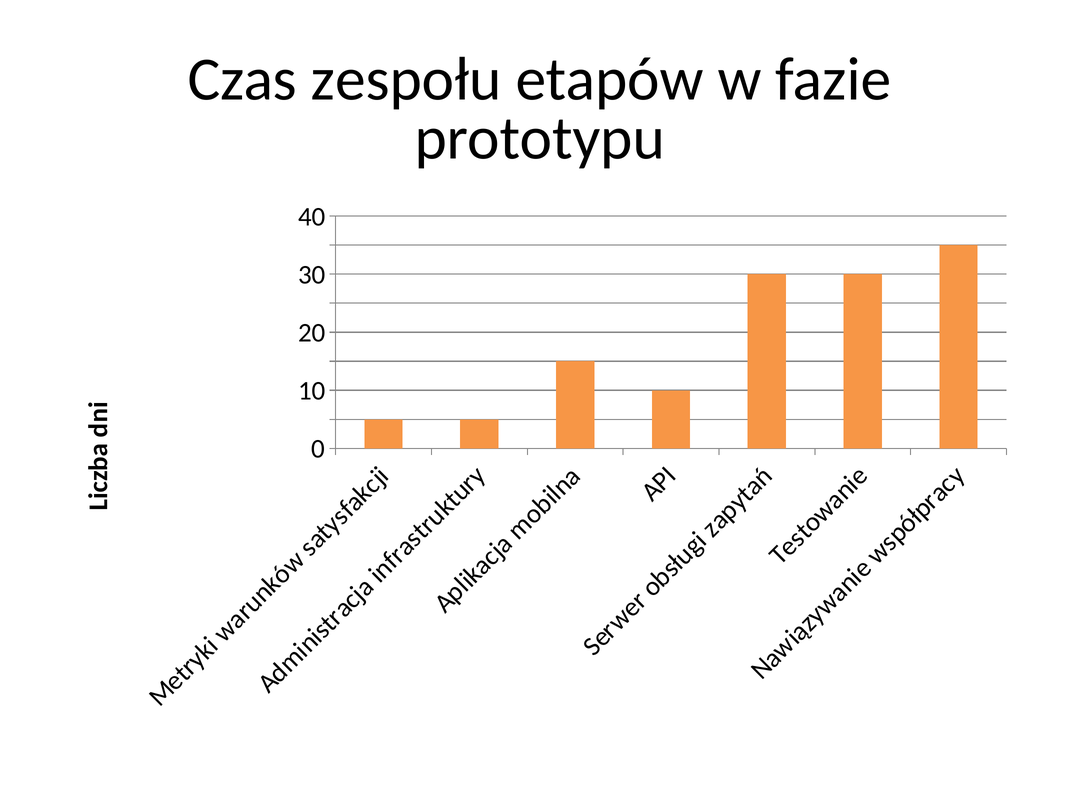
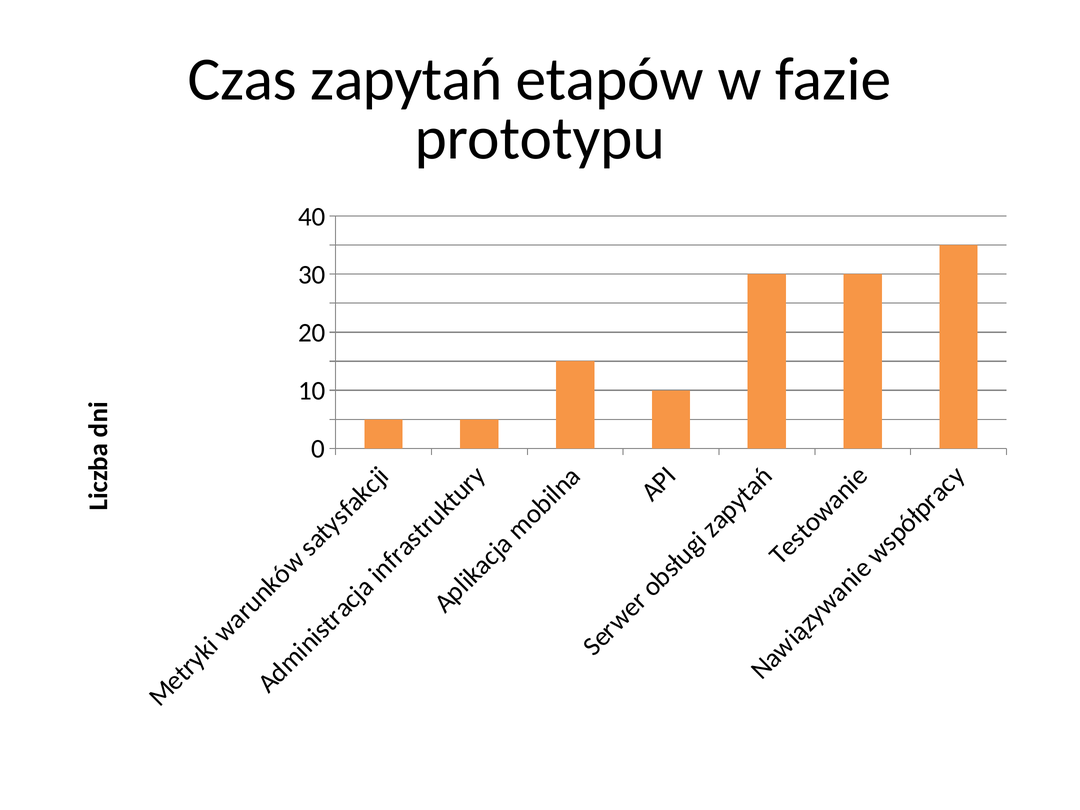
zespołu: zespołu -> zapytań
